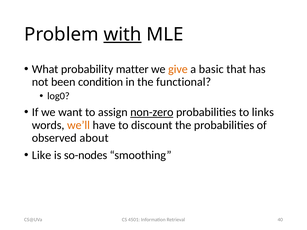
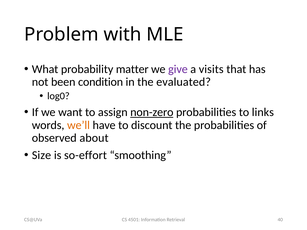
with underline: present -> none
give colour: orange -> purple
basic: basic -> visits
functional: functional -> evaluated
Like: Like -> Size
so-nodes: so-nodes -> so-effort
